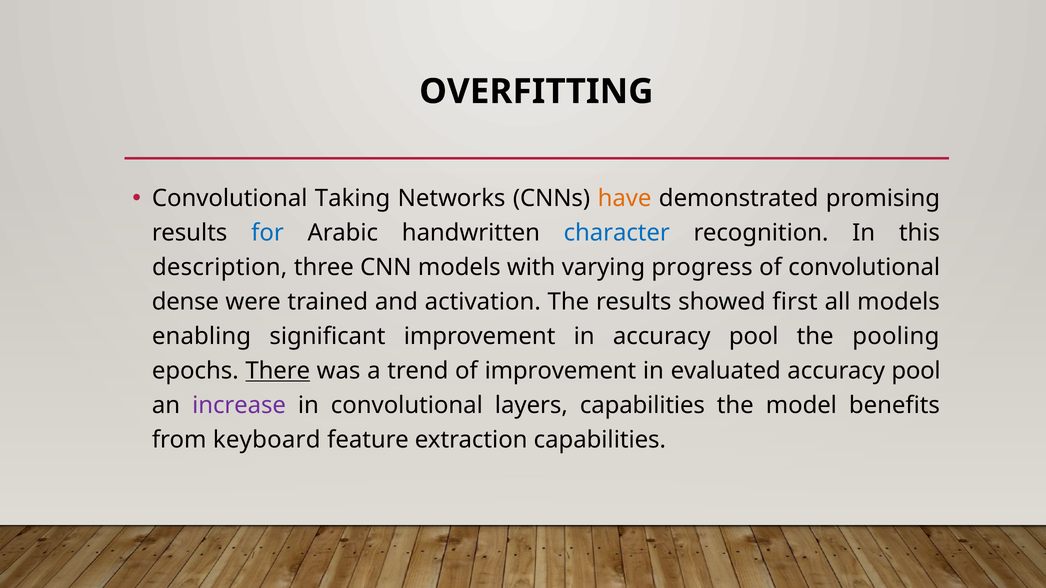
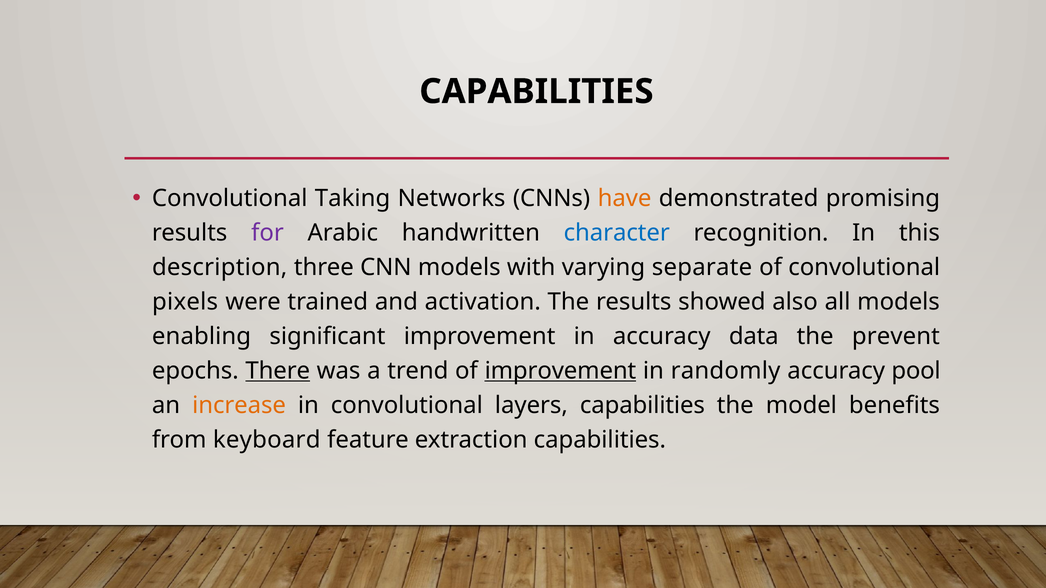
OVERFITTING at (536, 92): OVERFITTING -> CAPABILITIES
for colour: blue -> purple
progress: progress -> separate
dense: dense -> pixels
first: first -> also
in accuracy pool: pool -> data
pooling: pooling -> prevent
improvement at (560, 371) underline: none -> present
evaluated: evaluated -> randomly
increase colour: purple -> orange
